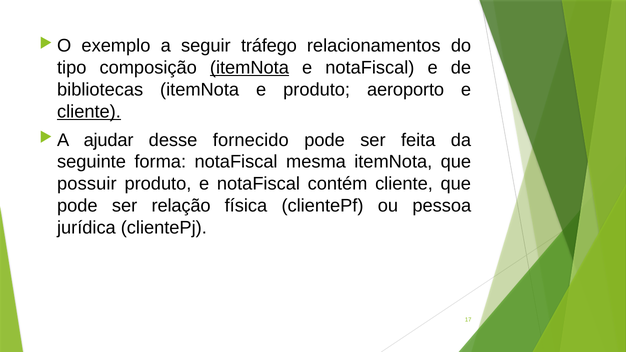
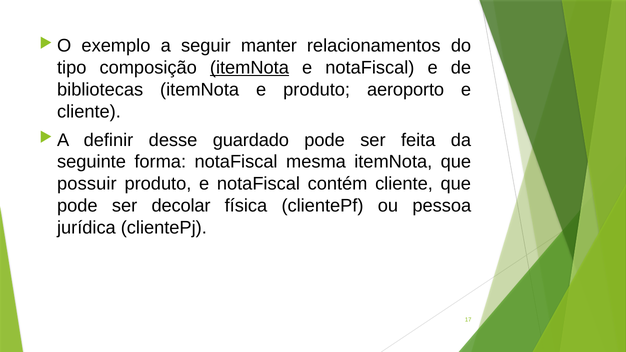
tráfego: tráfego -> manter
cliente at (89, 112) underline: present -> none
ajudar: ajudar -> definir
fornecido: fornecido -> guardado
relação: relação -> decolar
